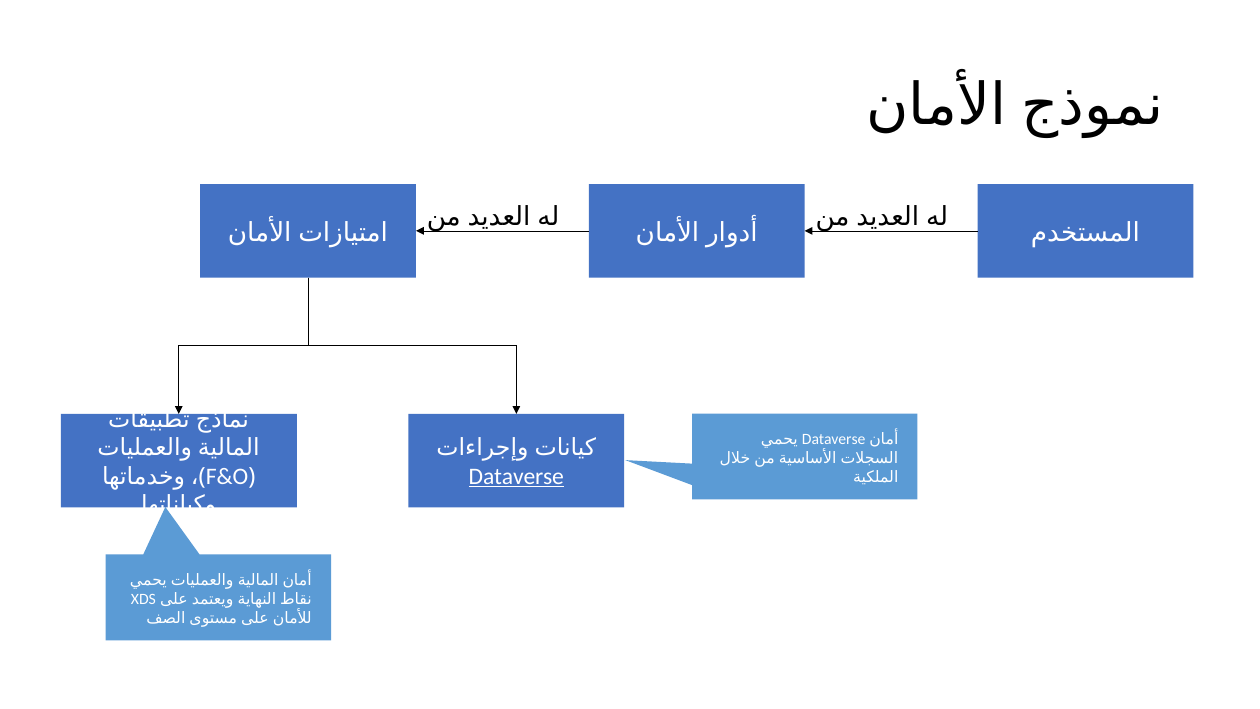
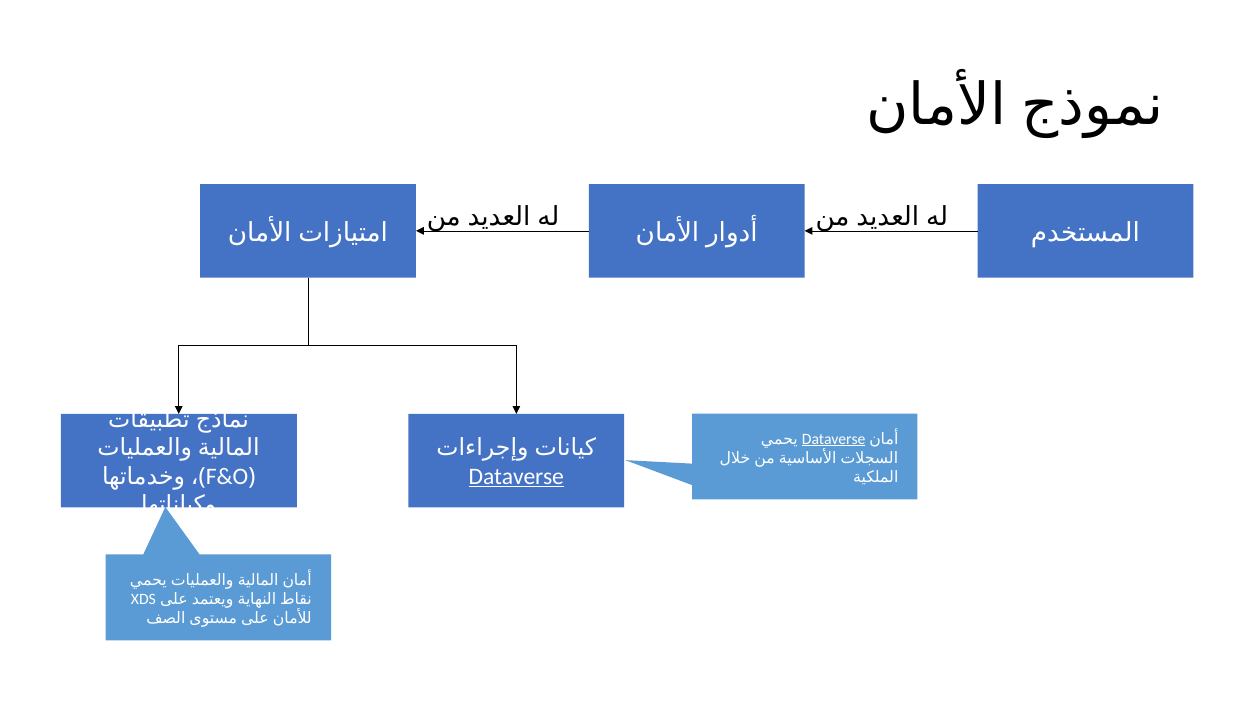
Dataverse at (834, 439) underline: none -> present
